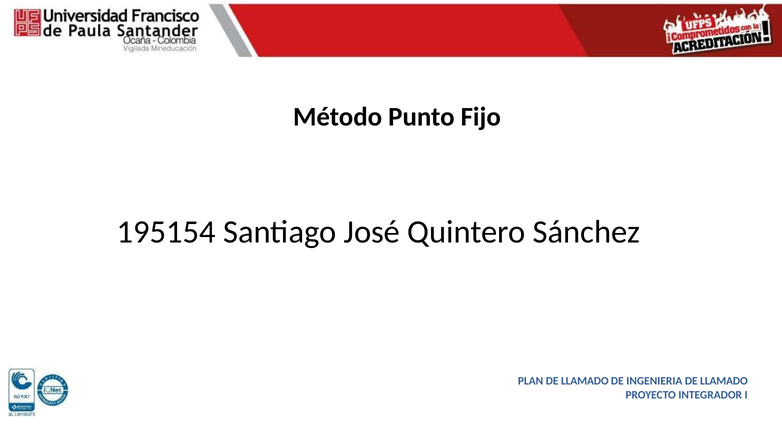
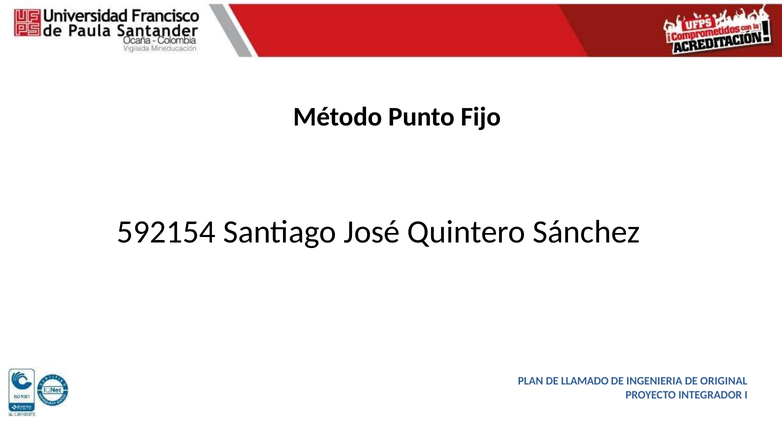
195154: 195154 -> 592154
INGENIERIA DE LLAMADO: LLAMADO -> ORIGINAL
